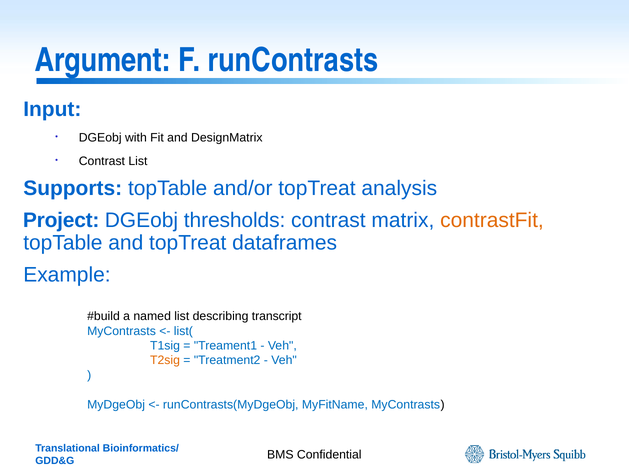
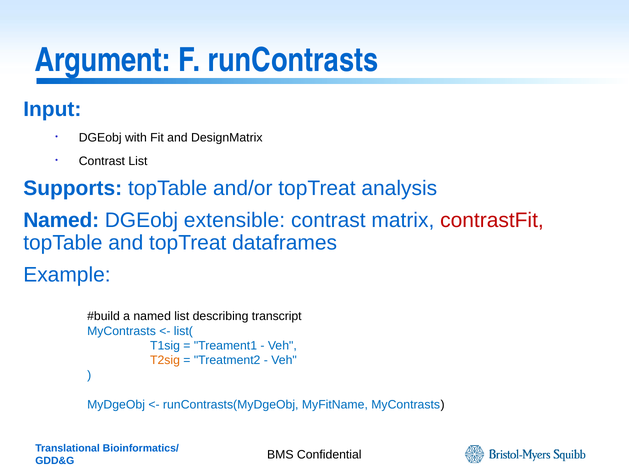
Project at (61, 220): Project -> Named
thresholds: thresholds -> extensible
contrastFit colour: orange -> red
